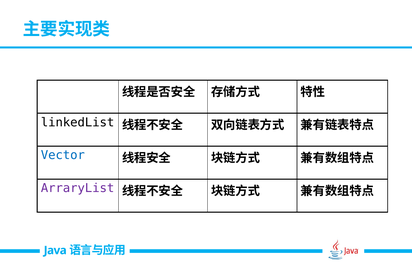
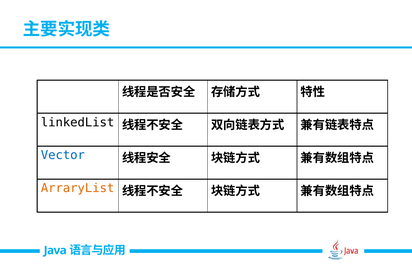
ArraryList colour: purple -> orange
